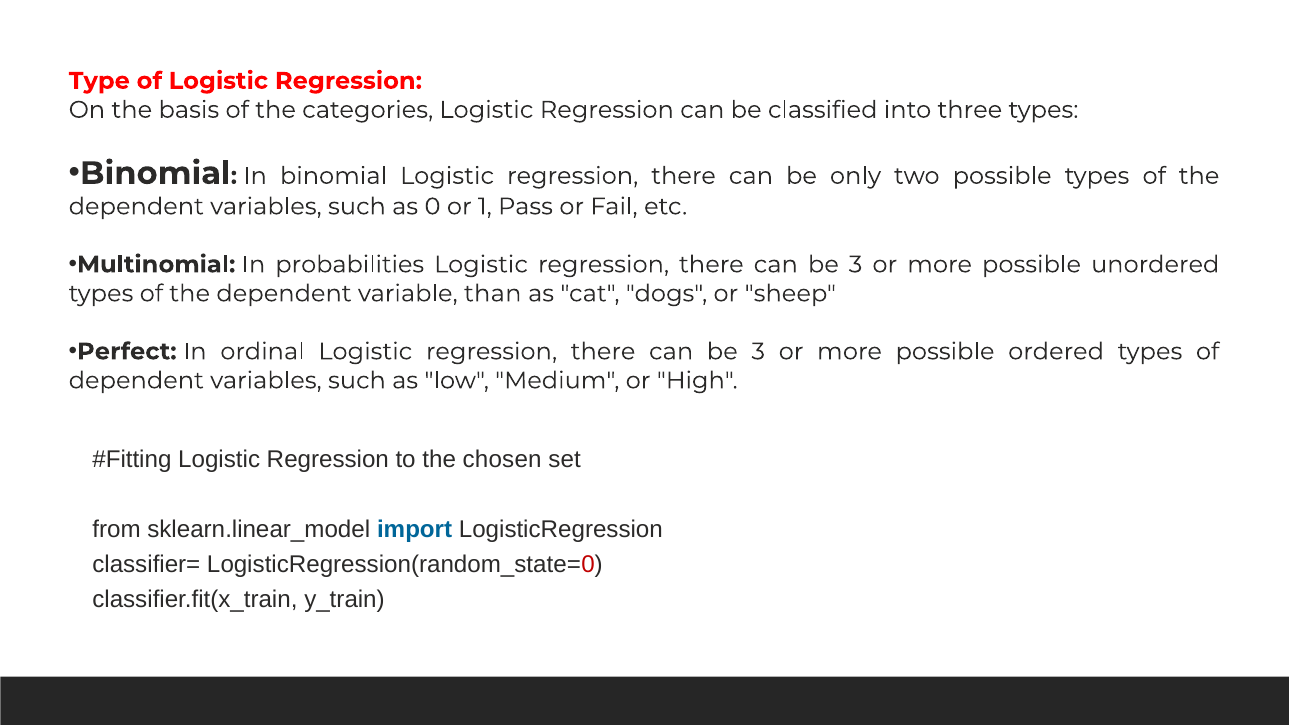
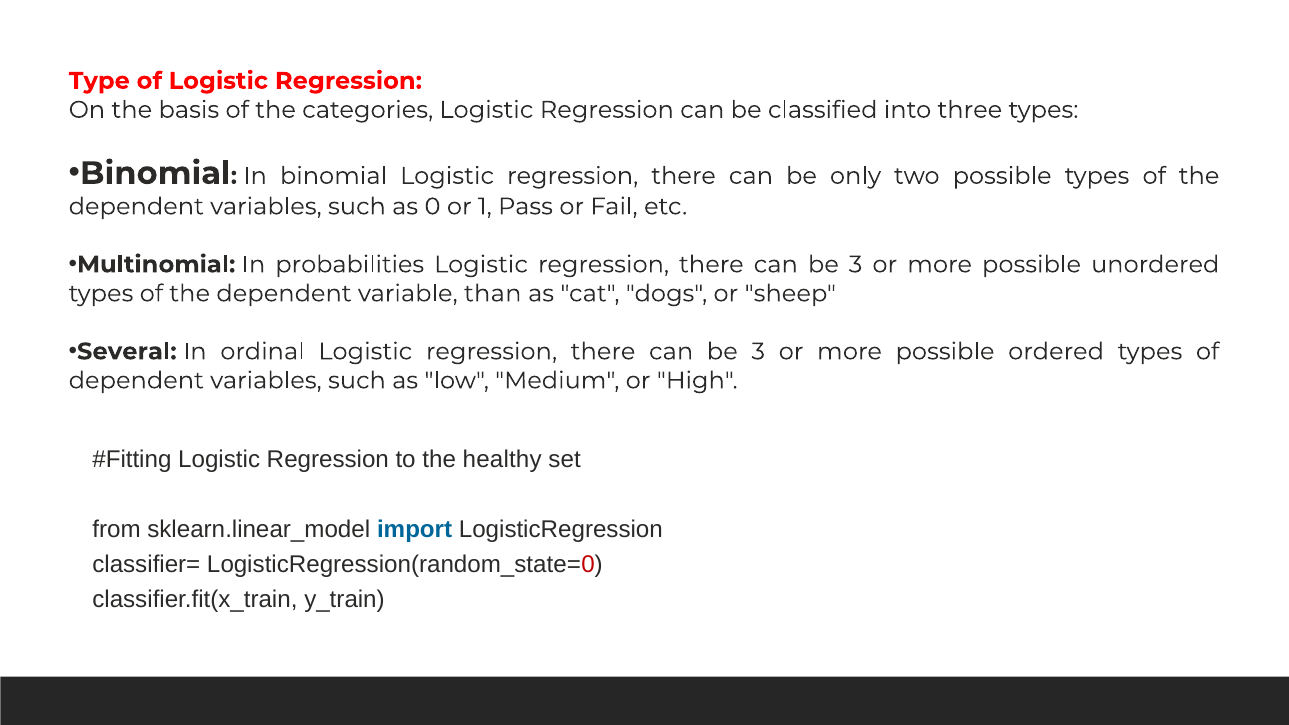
Perfect: Perfect -> Several
chosen: chosen -> healthy
